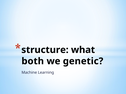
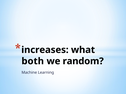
structure: structure -> increases
genetic: genetic -> random
